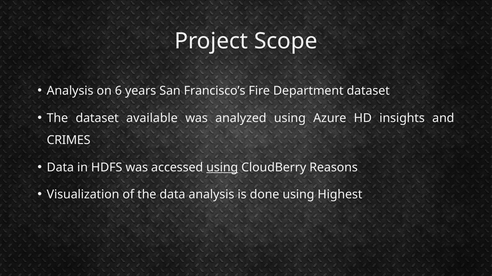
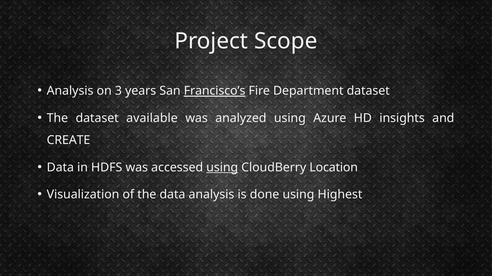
6: 6 -> 3
Francisco’s underline: none -> present
CRIMES: CRIMES -> CREATE
Reasons: Reasons -> Location
